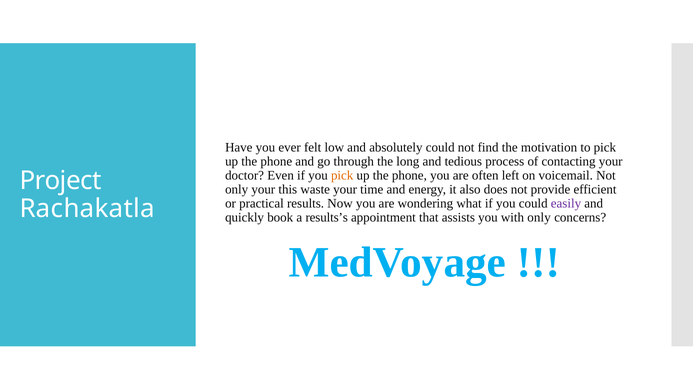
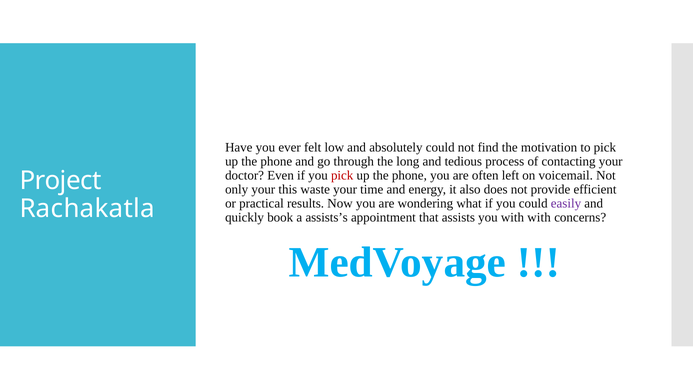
pick at (342, 175) colour: orange -> red
results’s: results’s -> assists’s
with only: only -> with
